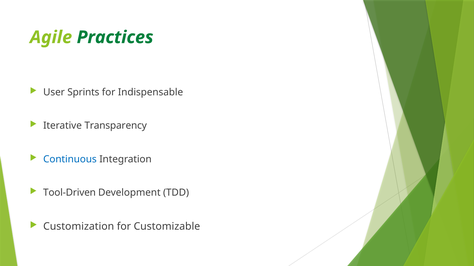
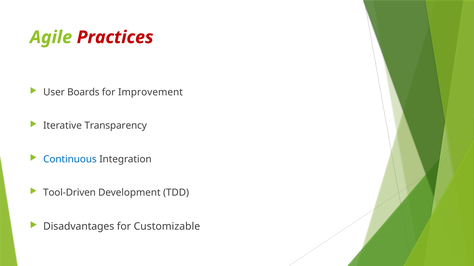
Practices colour: green -> red
Sprints: Sprints -> Boards
Indispensable: Indispensable -> Improvement
Customization: Customization -> Disadvantages
